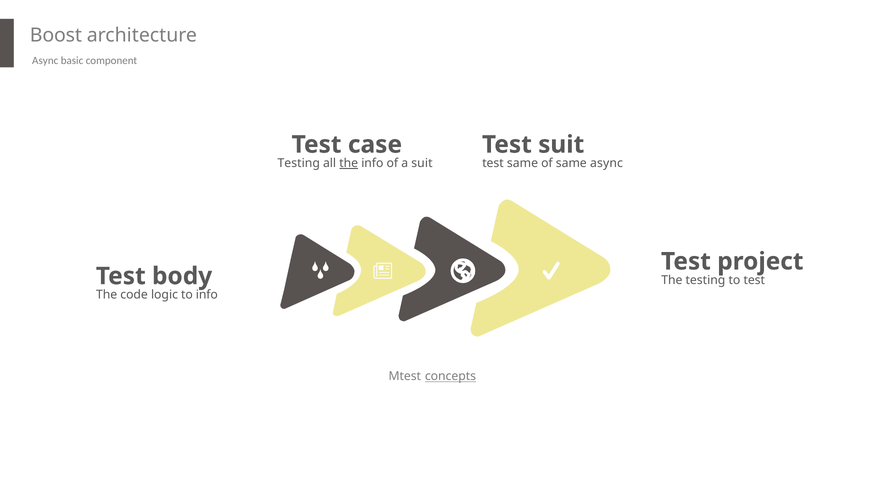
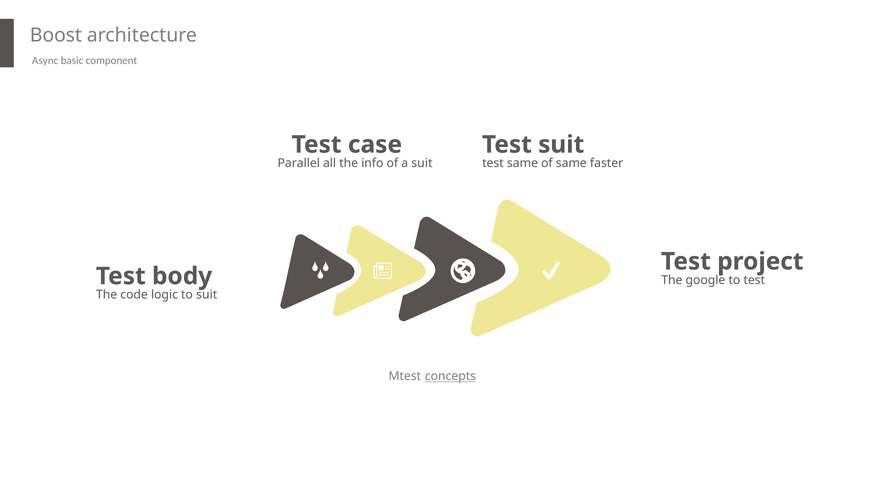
Testing at (299, 163): Testing -> Parallel
the at (349, 163) underline: present -> none
async at (607, 163): async -> faster
testing at (705, 280): testing -> google
info at (207, 295): info -> suit
